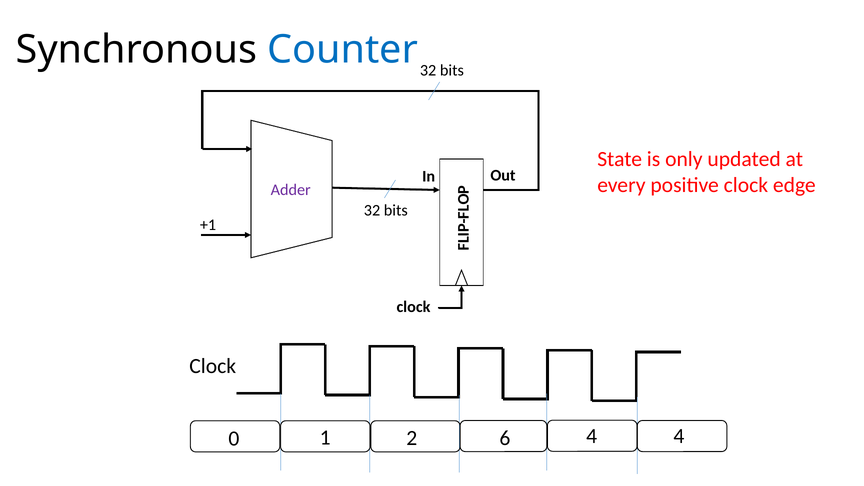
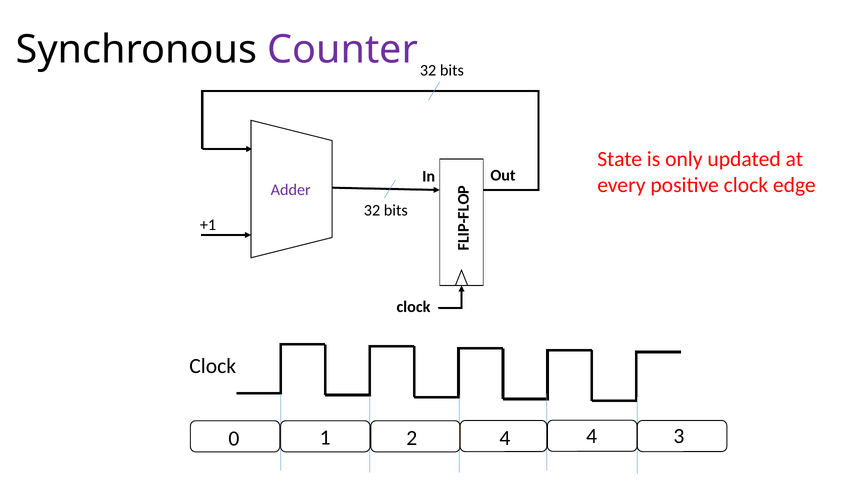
Counter colour: blue -> purple
2 6: 6 -> 4
4 4: 4 -> 3
